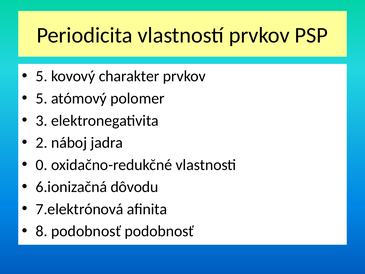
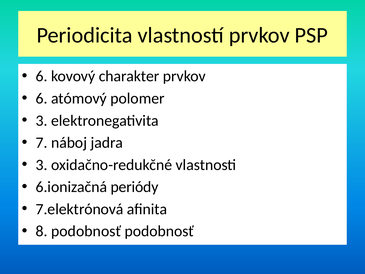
5 at (42, 76): 5 -> 6
5 at (42, 98): 5 -> 6
2: 2 -> 7
0 at (42, 165): 0 -> 3
dôvodu: dôvodu -> periódy
